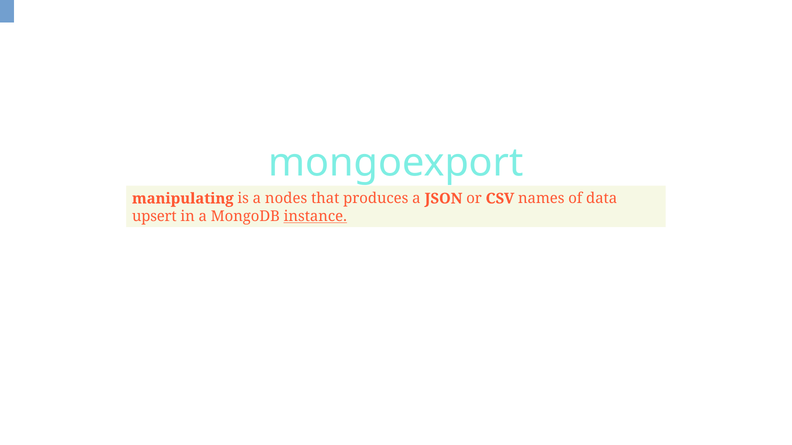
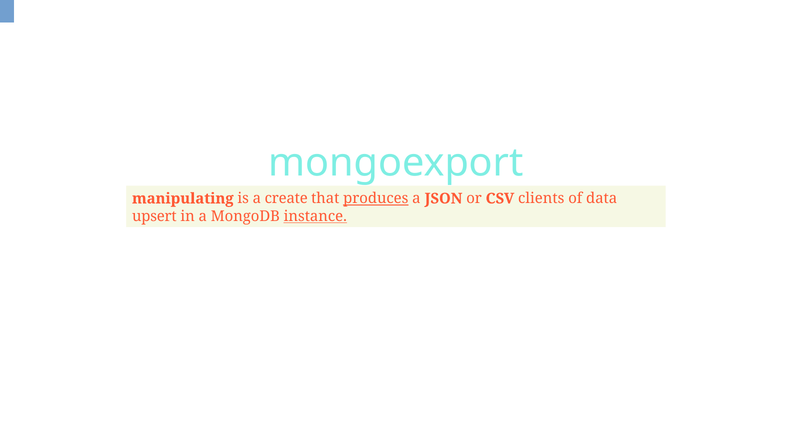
nodes: nodes -> create
produces underline: none -> present
names: names -> clients
